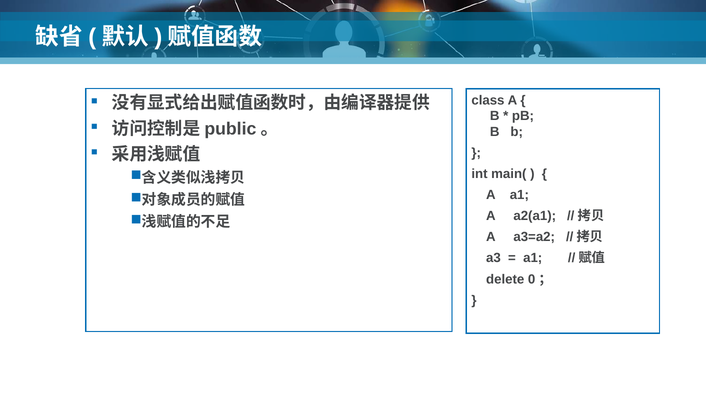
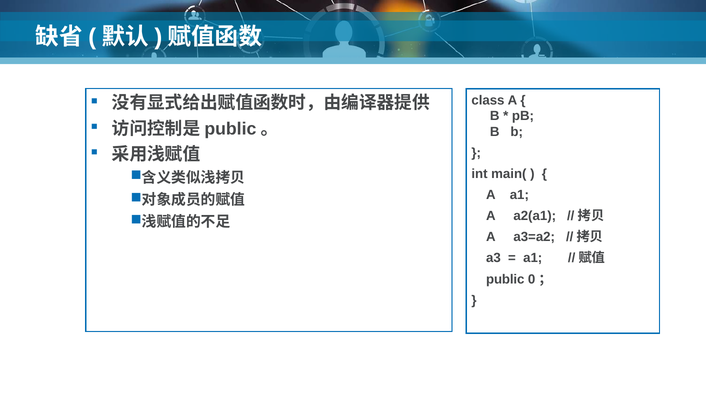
delete: delete -> public
